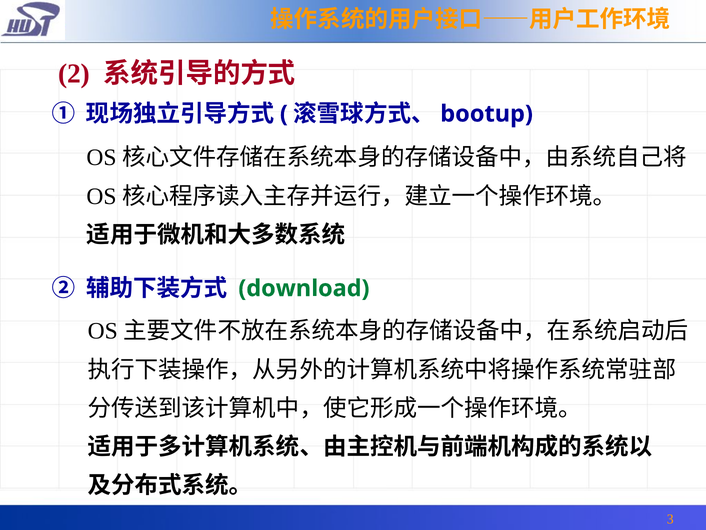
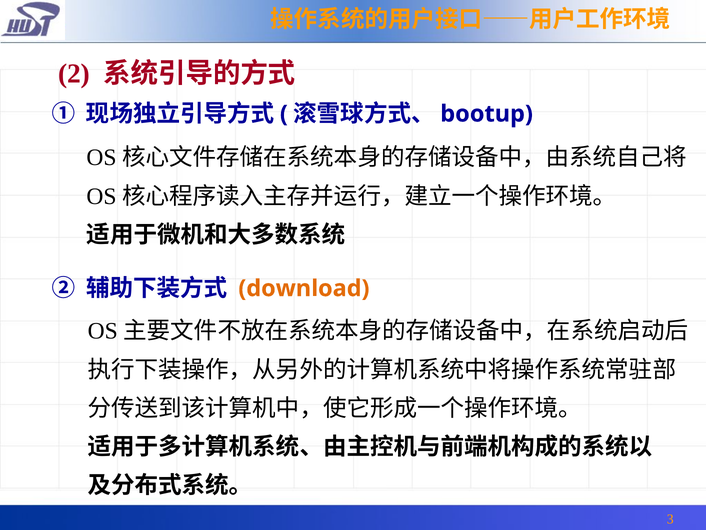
download colour: green -> orange
